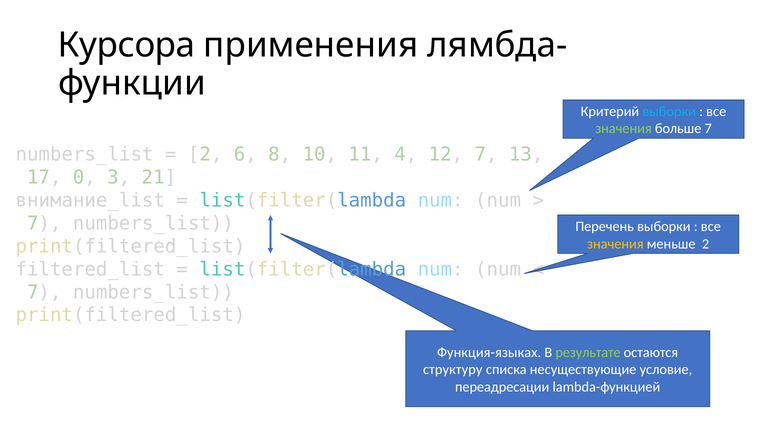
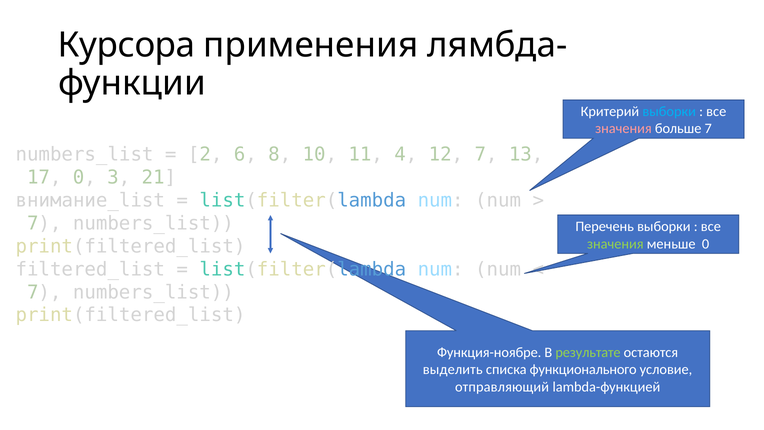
значения at (623, 129) colour: light green -> pink
значения at (615, 244) colour: yellow -> light green
меньше 2: 2 -> 0
Функция-языках: Функция-языках -> Функция-ноябре
структуру: структуру -> выделить
несуществующие: несуществующие -> функционального
переадресации: переадресации -> отправляющий
